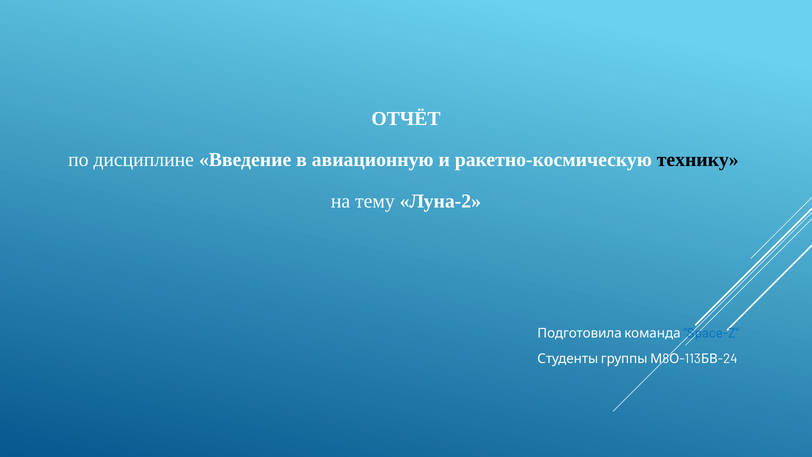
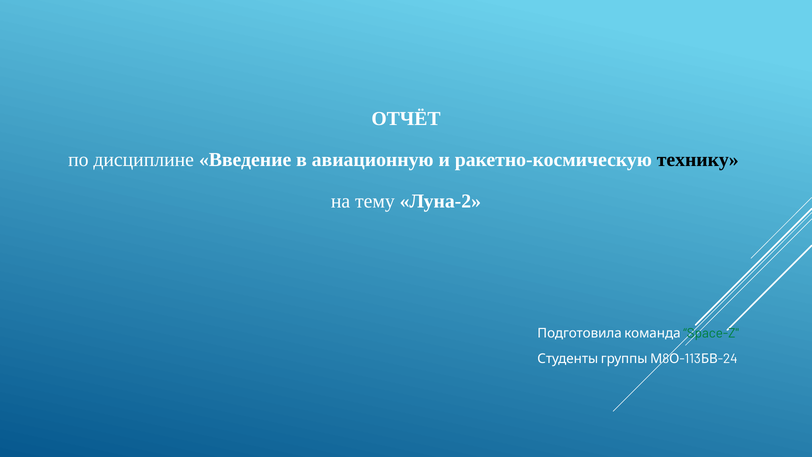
Space-Z colour: blue -> green
